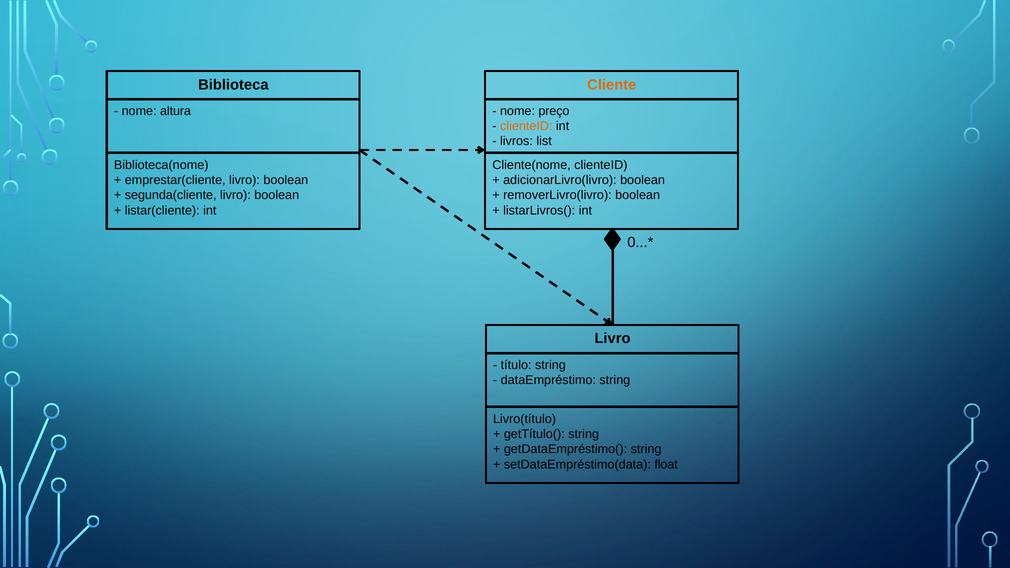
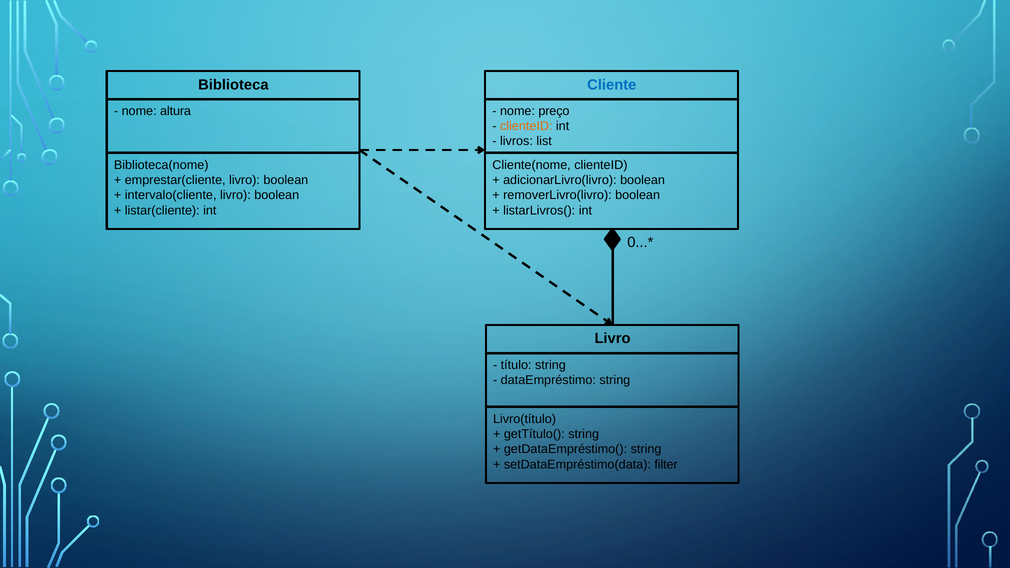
Cliente colour: orange -> blue
segunda(cliente: segunda(cliente -> intervalo(cliente
float: float -> filter
